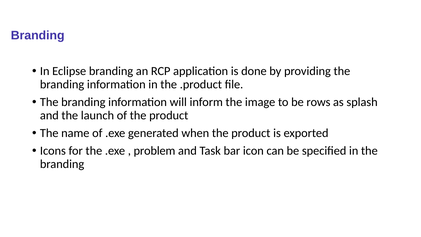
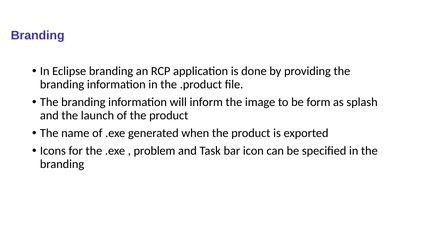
rows: rows -> form
